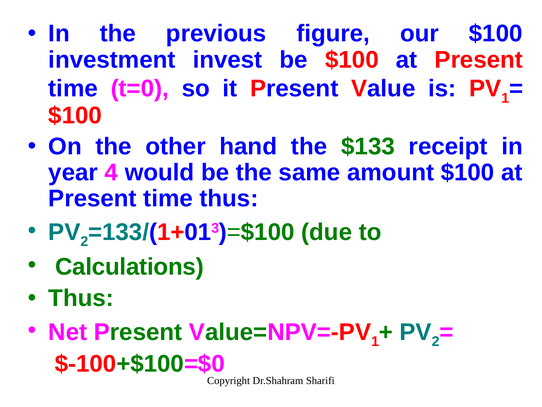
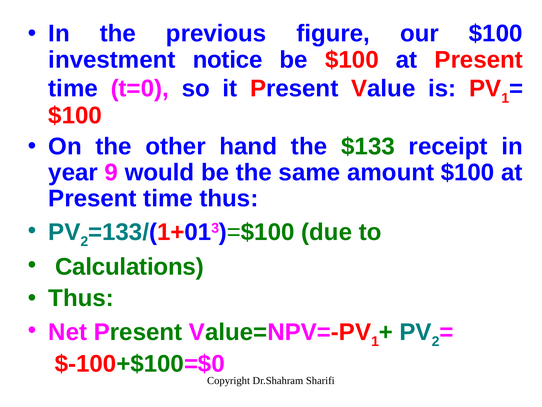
invest: invest -> notice
4: 4 -> 9
